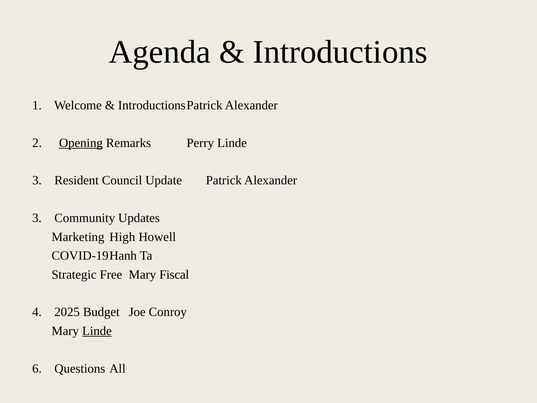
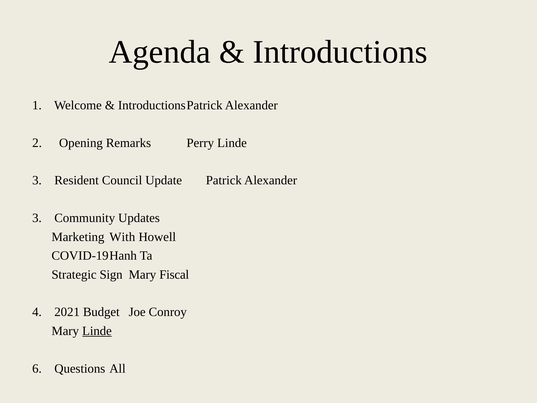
Opening underline: present -> none
High: High -> With
Free: Free -> Sign
2025: 2025 -> 2021
